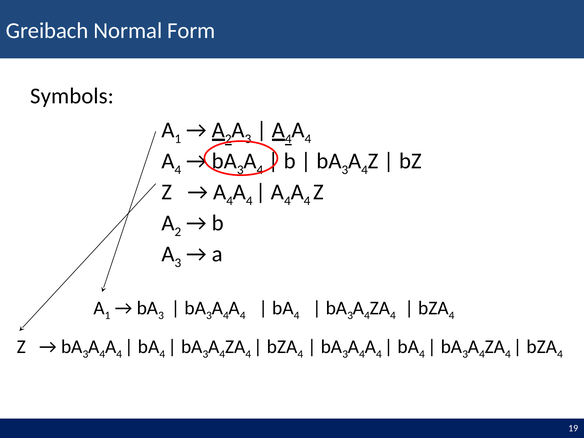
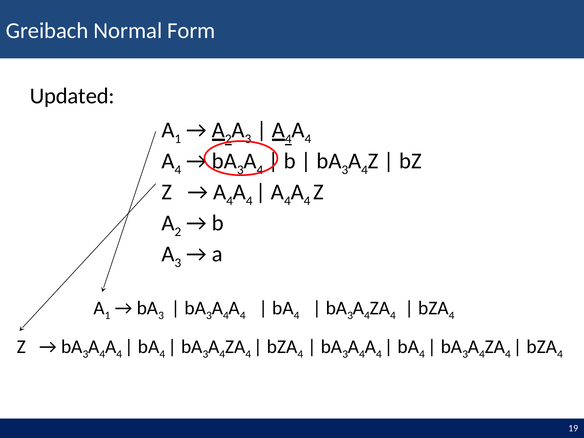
Symbols: Symbols -> Updated
